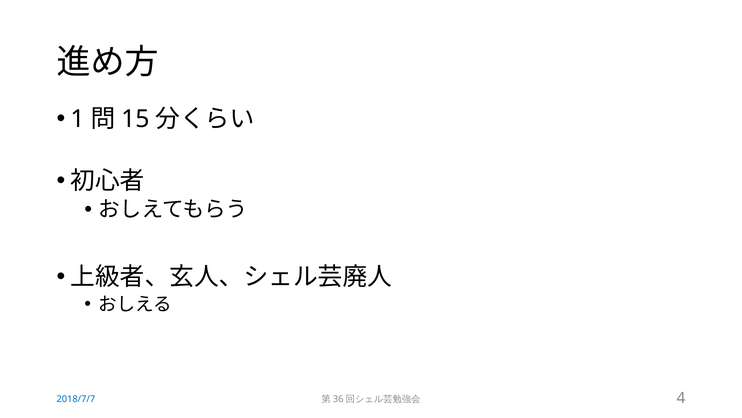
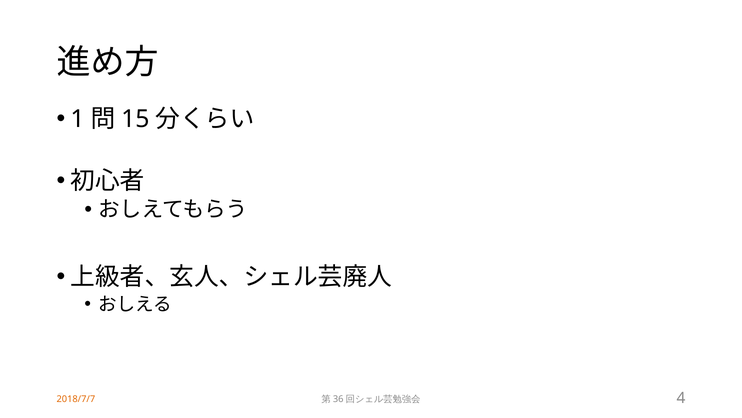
2018/7/7 colour: blue -> orange
